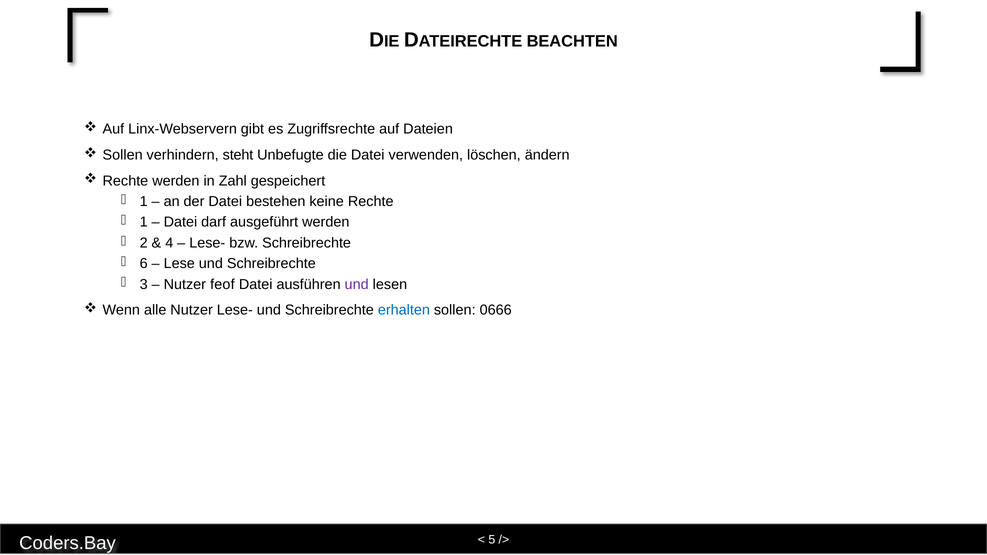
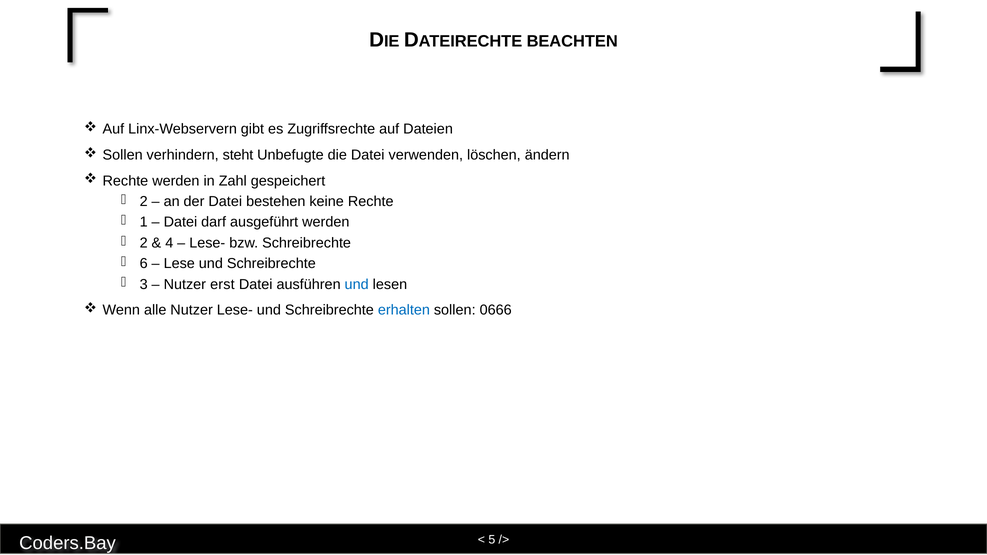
1 at (144, 202): 1 -> 2
feof: feof -> erst
und at (357, 284) colour: purple -> blue
